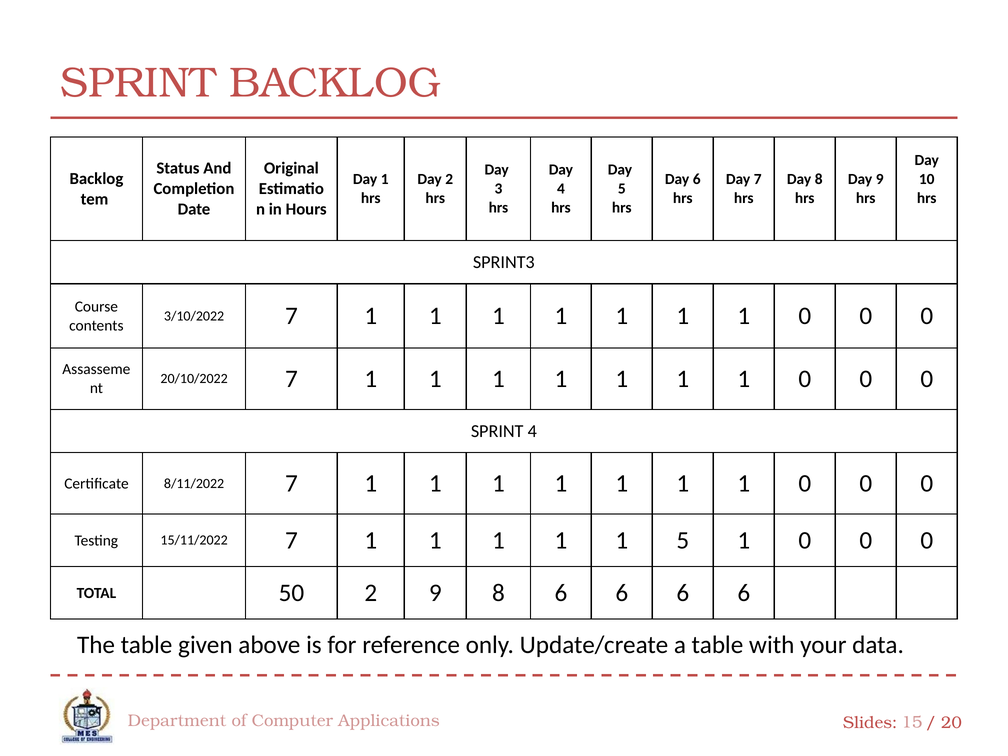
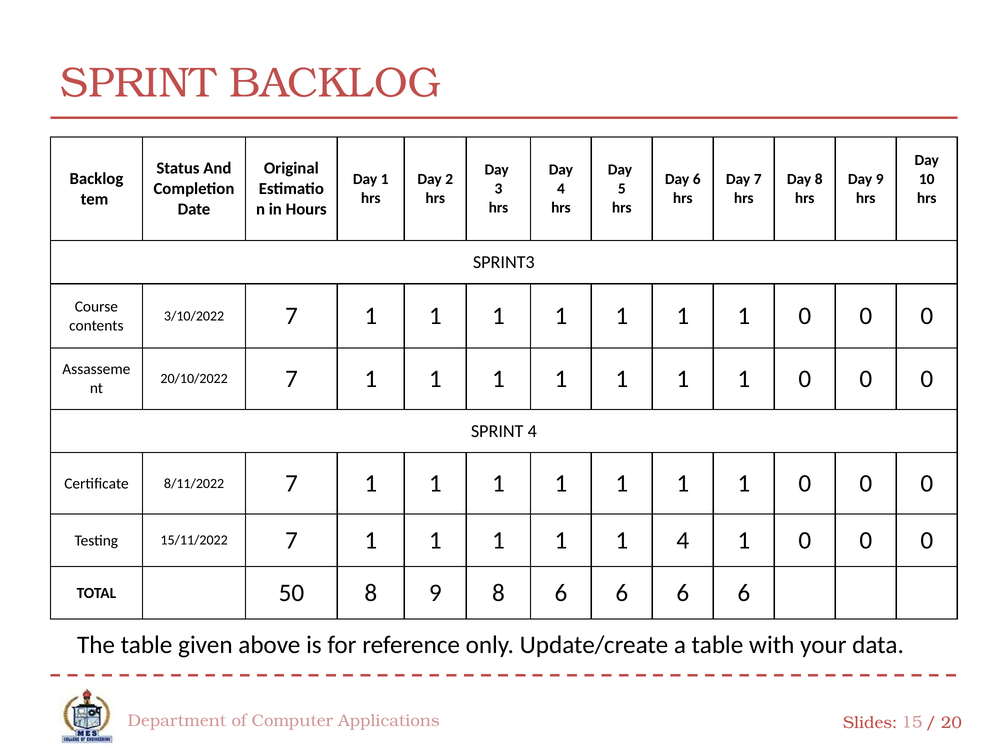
1 5: 5 -> 4
50 2: 2 -> 8
